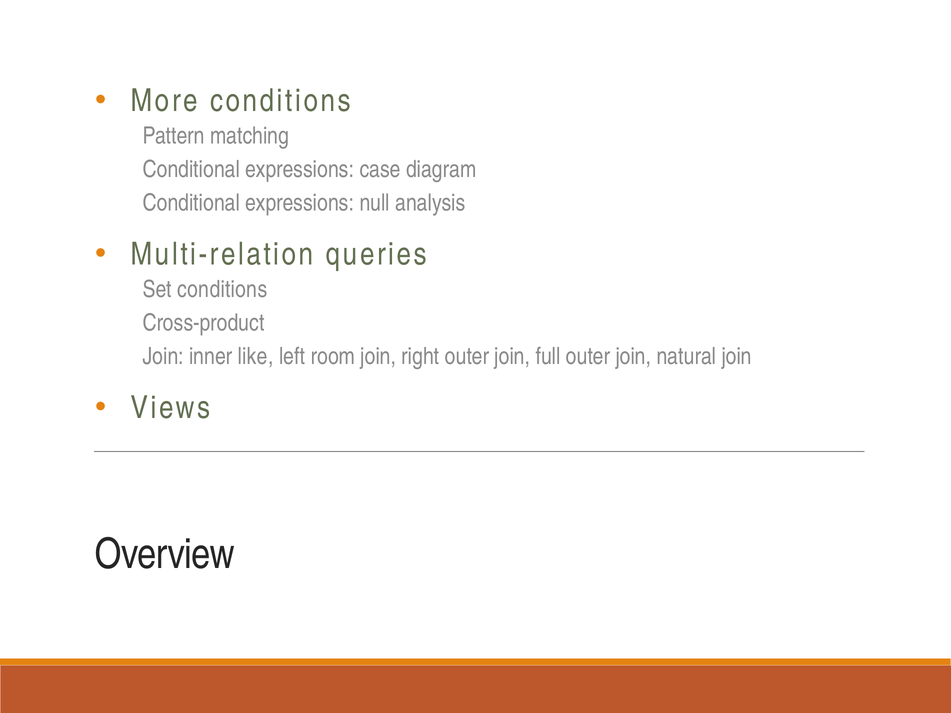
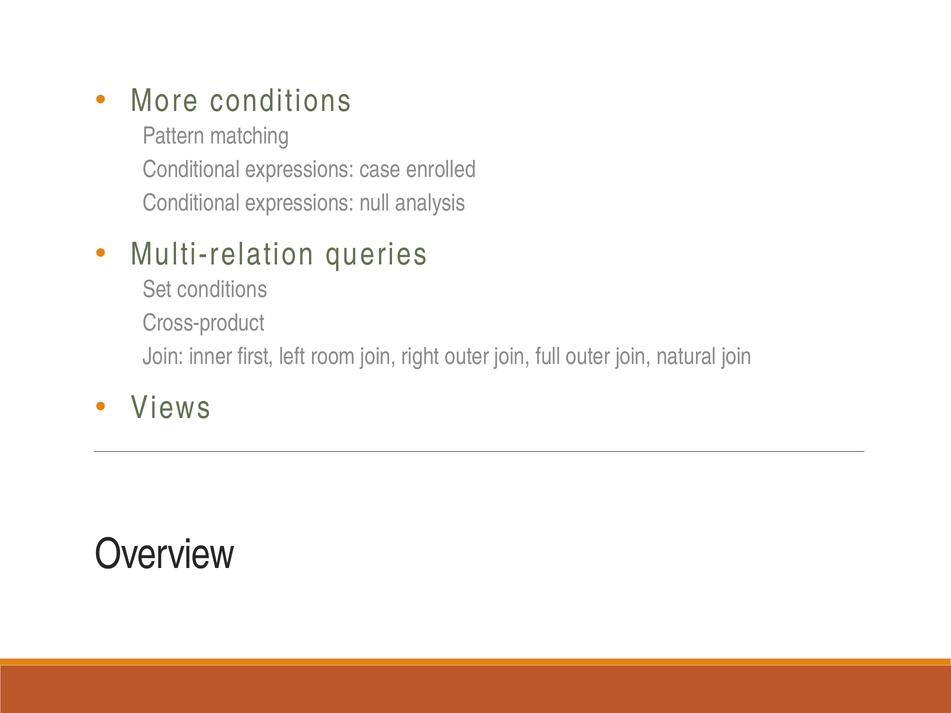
diagram: diagram -> enrolled
like: like -> first
